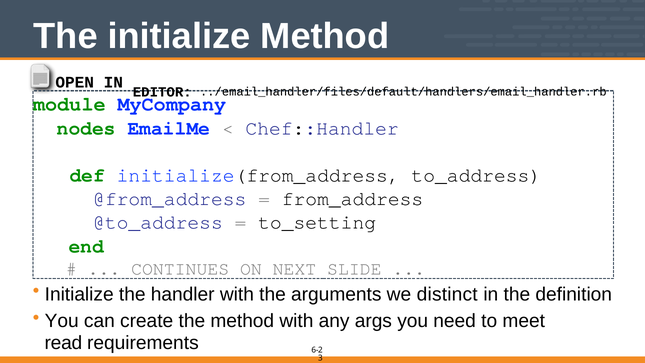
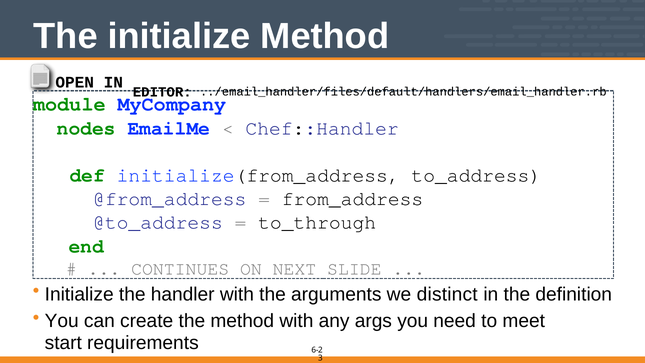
to_setting: to_setting -> to_through
read: read -> start
